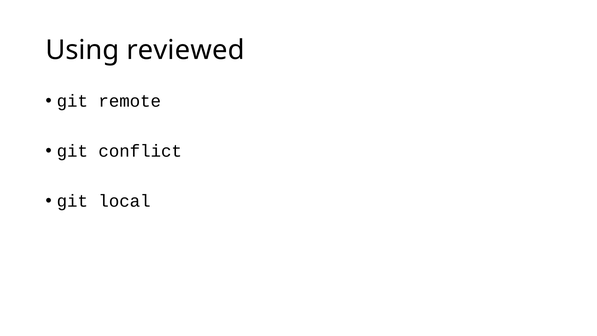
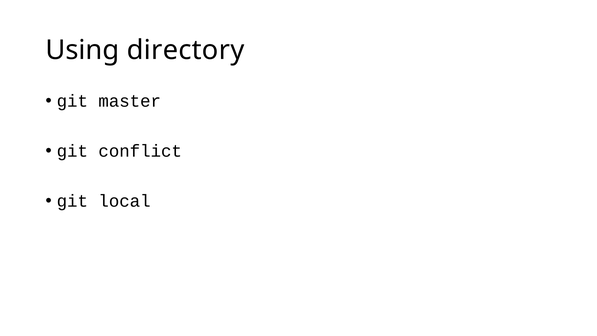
reviewed: reviewed -> directory
remote: remote -> master
